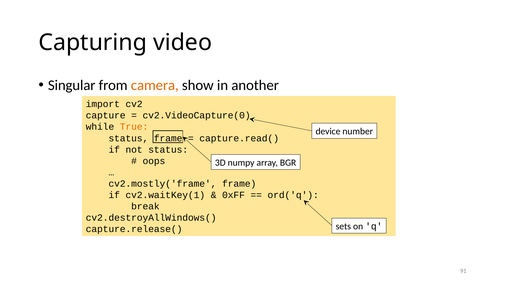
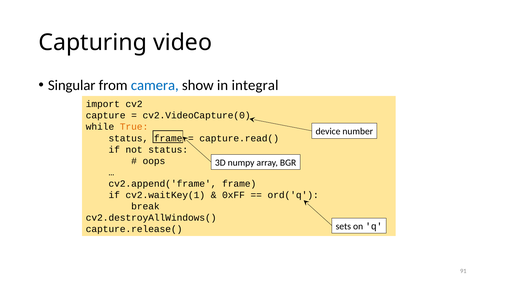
camera colour: orange -> blue
another: another -> integral
cv2.mostly('frame: cv2.mostly('frame -> cv2.append('frame
